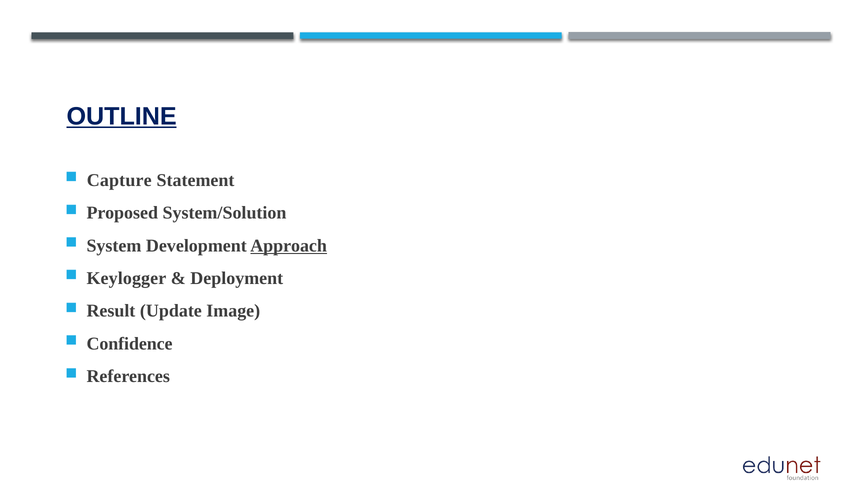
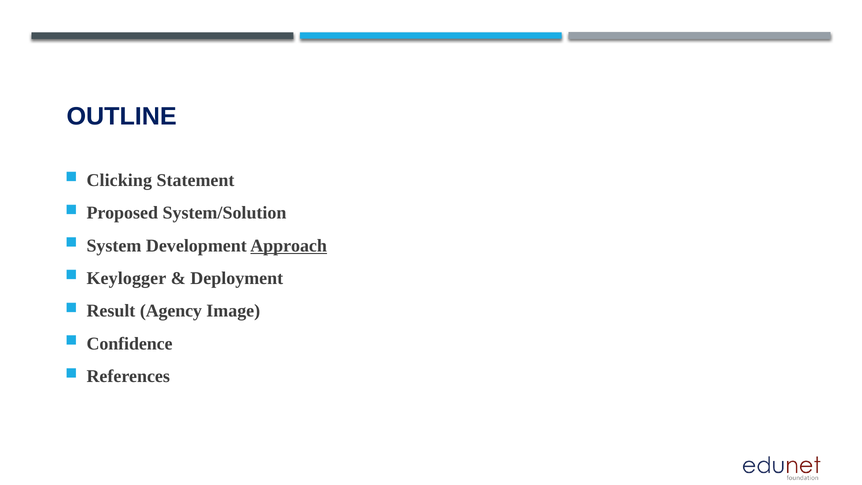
OUTLINE underline: present -> none
Capture: Capture -> Clicking
Update: Update -> Agency
